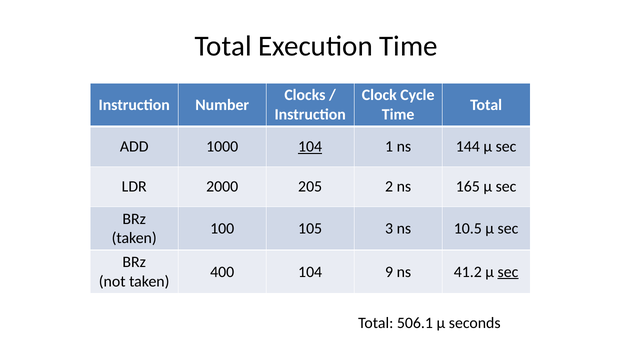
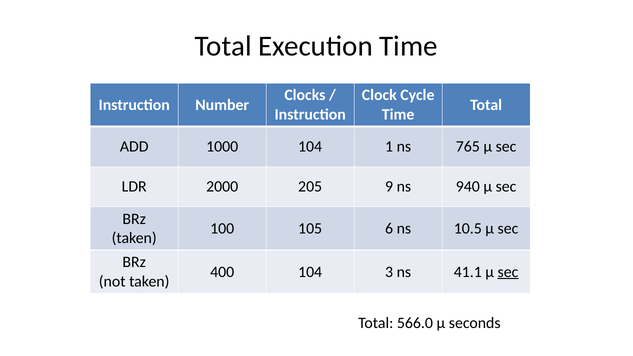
104 at (310, 147) underline: present -> none
144: 144 -> 765
2: 2 -> 9
165: 165 -> 940
3: 3 -> 6
9: 9 -> 3
41.2: 41.2 -> 41.1
506.1: 506.1 -> 566.0
